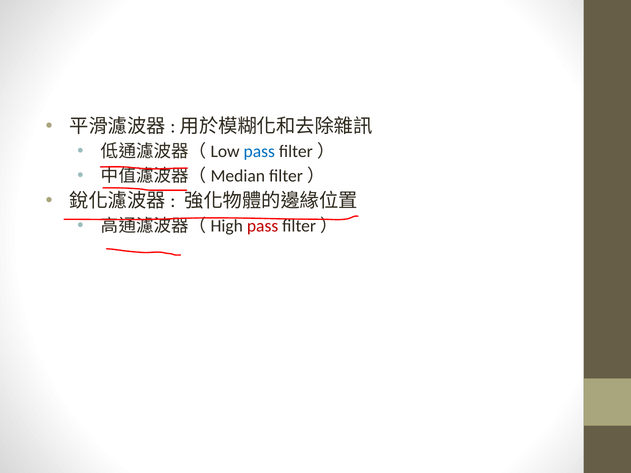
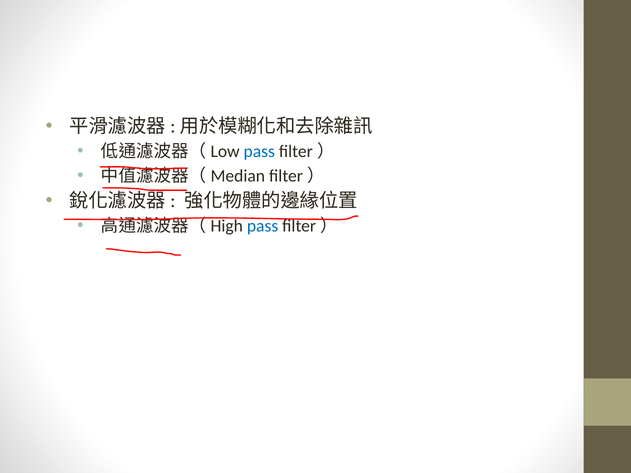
pass at (263, 226) colour: red -> blue
